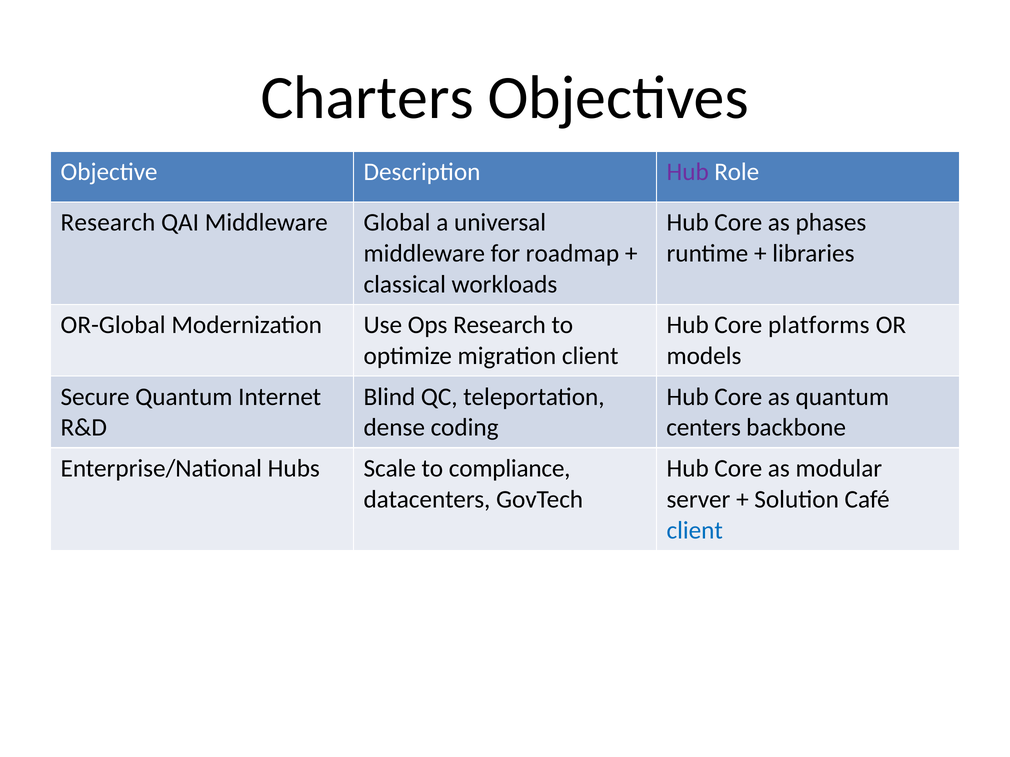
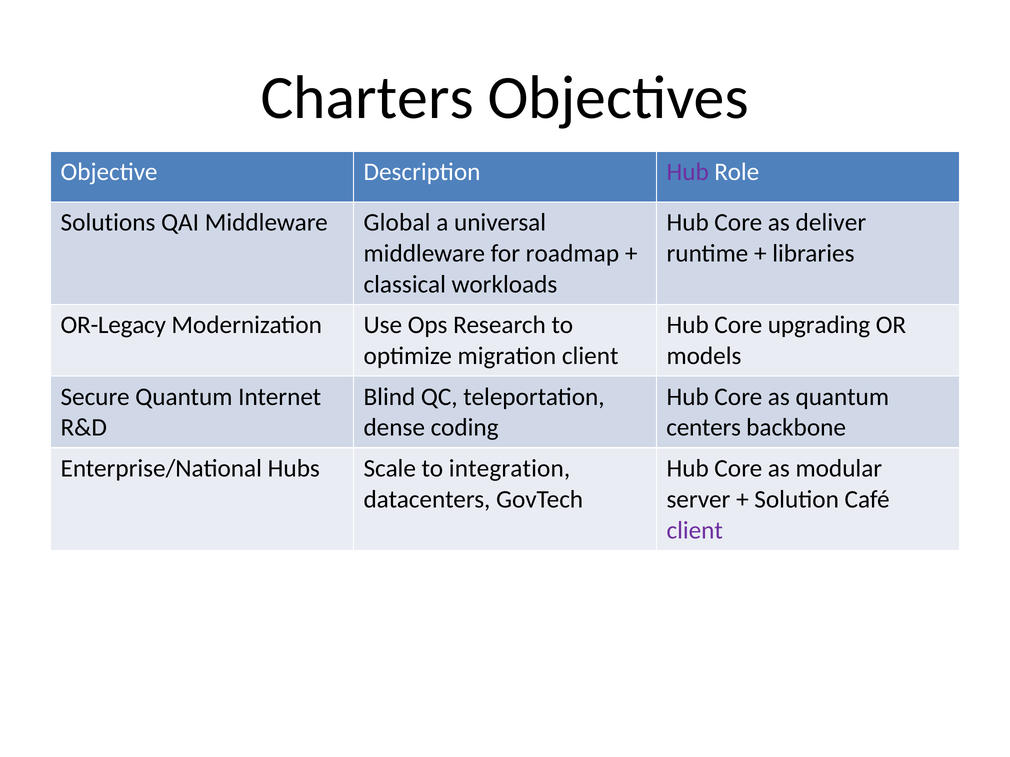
Research at (108, 223): Research -> Solutions
phases: phases -> deliver
OR-Global: OR-Global -> OR-Legacy
platforms: platforms -> upgrading
compliance: compliance -> integration
client at (695, 531) colour: blue -> purple
